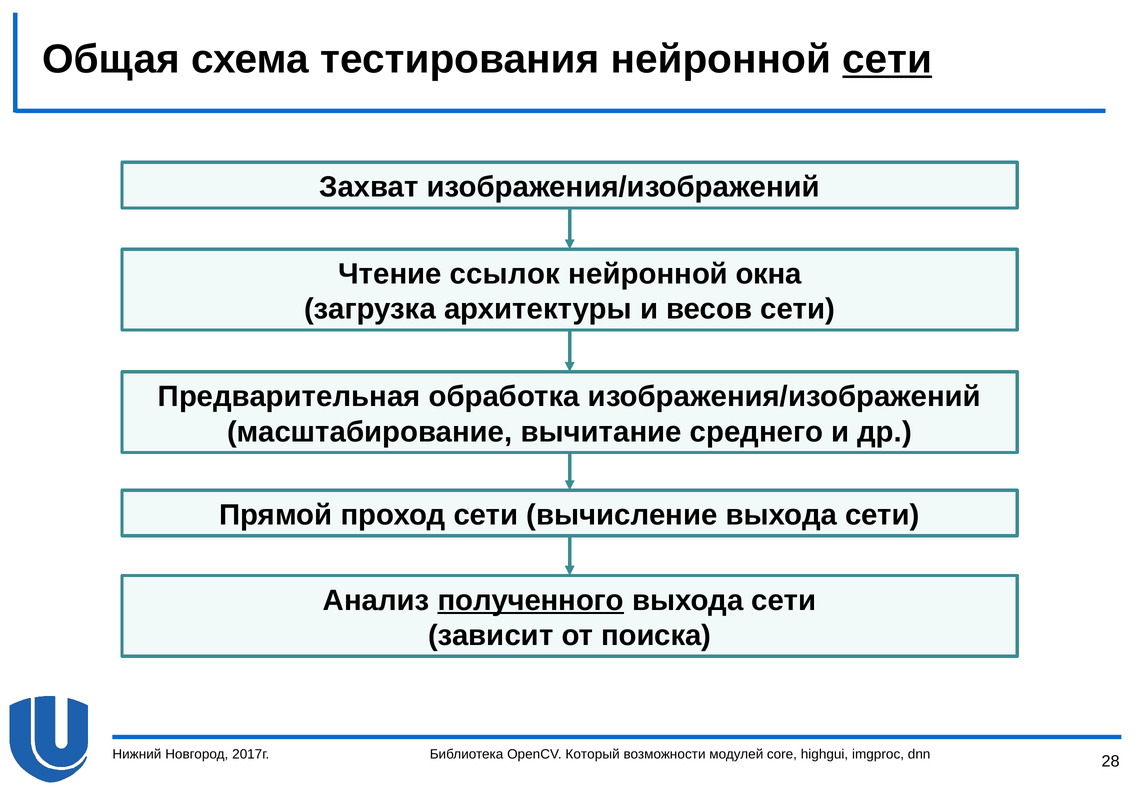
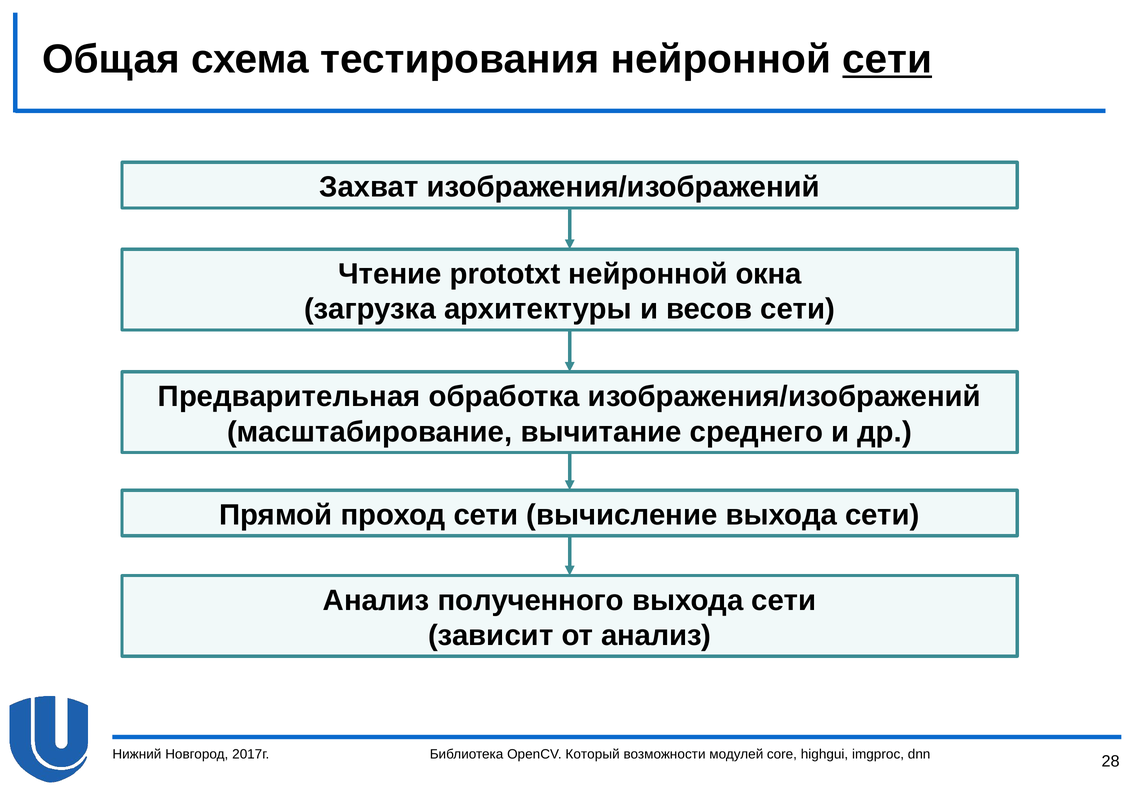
ссылок: ссылок -> prototxt
полученного underline: present -> none
от поиска: поиска -> анализ
